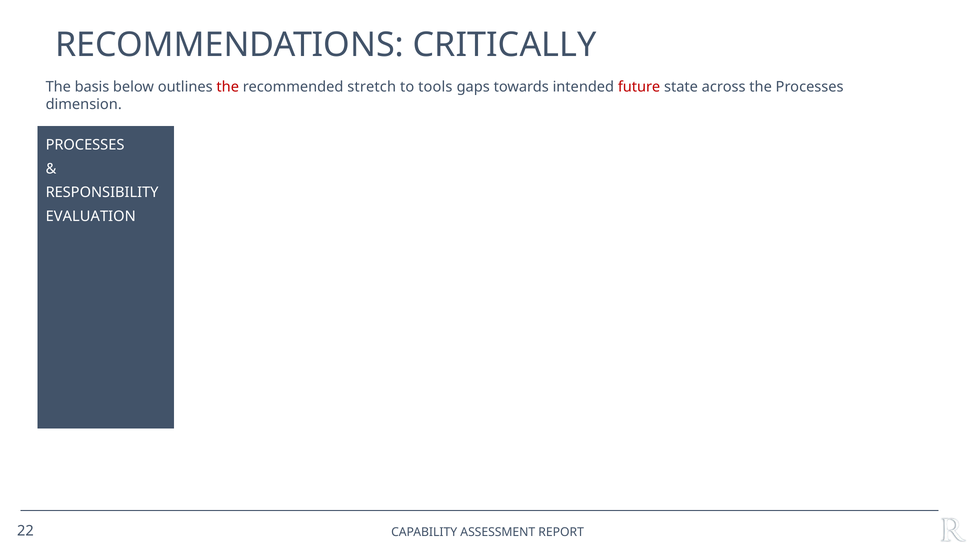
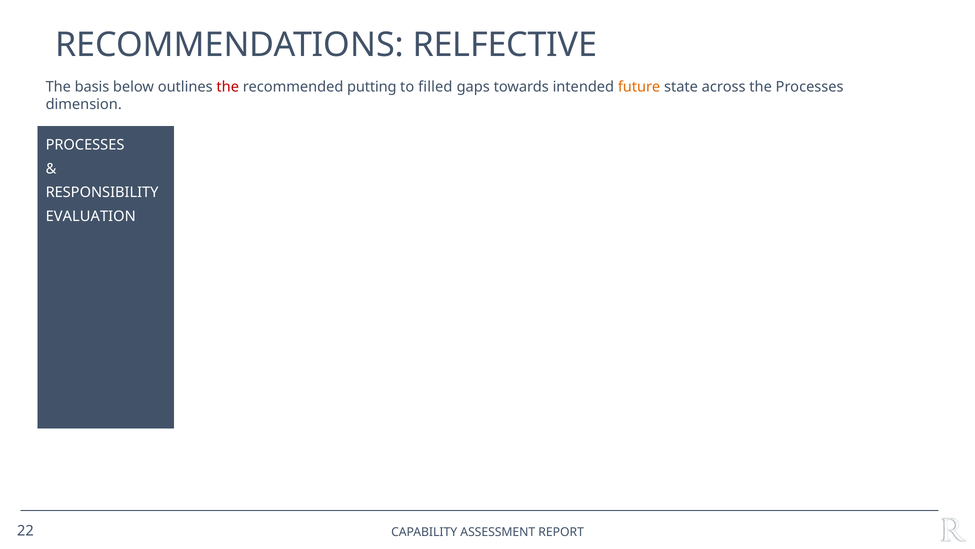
CRITICALLY: CRITICALLY -> RELFECTIVE
stretch: stretch -> putting
tools: tools -> filled
future colour: red -> orange
